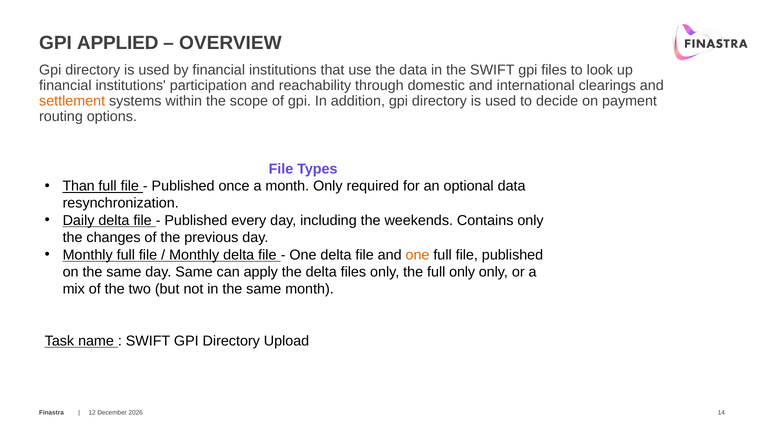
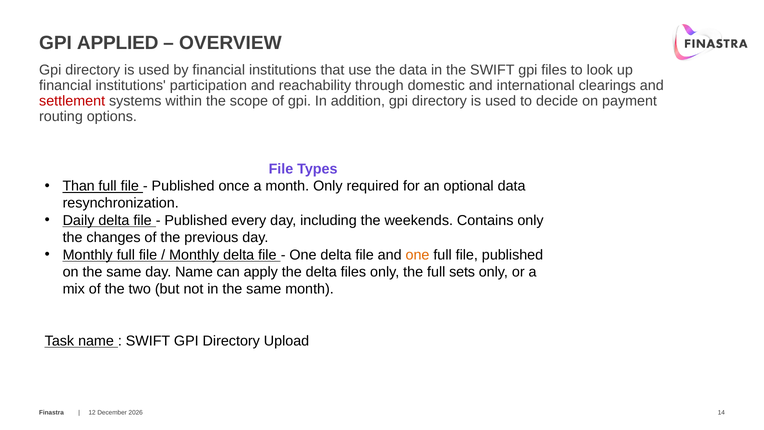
settlement colour: orange -> red
day Same: Same -> Name
full only: only -> sets
